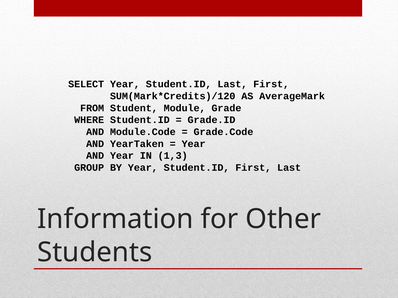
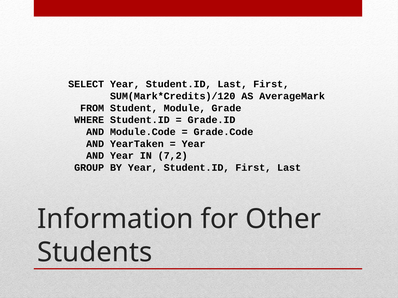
1,3: 1,3 -> 7,2
